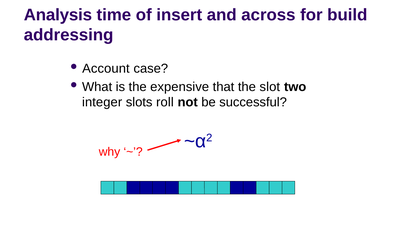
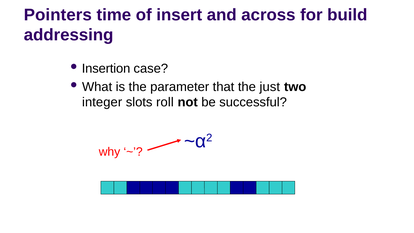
Analysis: Analysis -> Pointers
Account: Account -> Insertion
expensive: expensive -> parameter
slot: slot -> just
